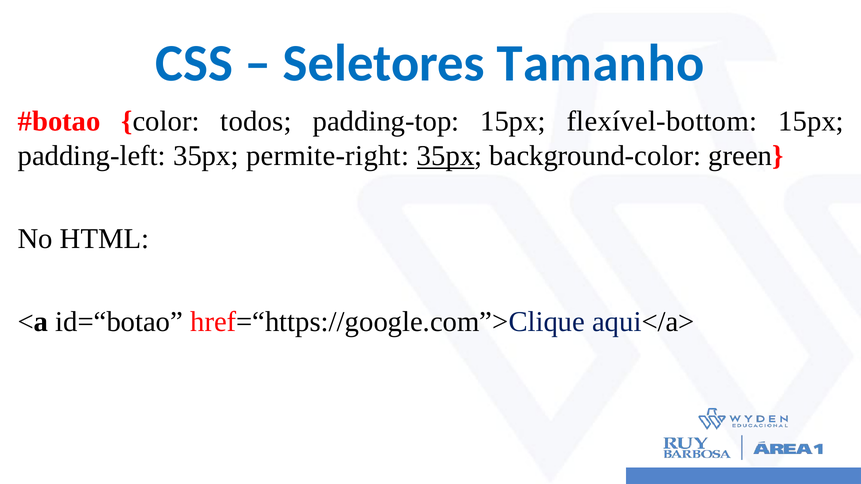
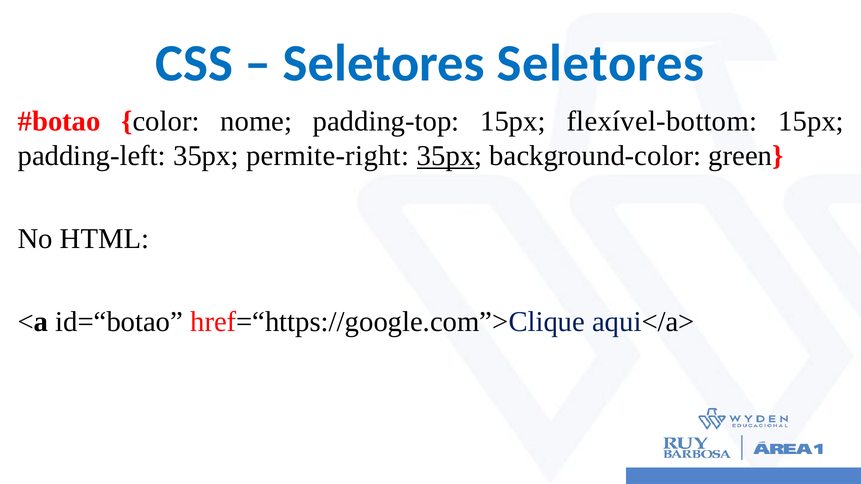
Seletores Tamanho: Tamanho -> Seletores
todos: todos -> nome
